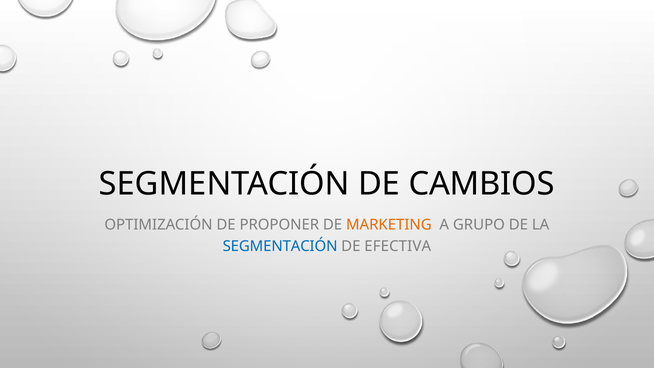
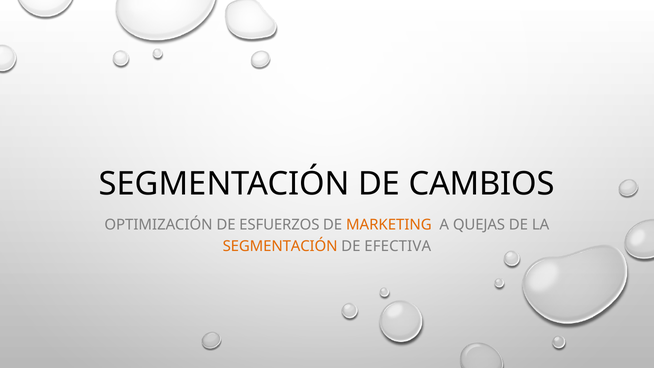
PROPONER: PROPONER -> ESFUERZOS
GRUPO: GRUPO -> QUEJAS
SEGMENTACIÓN at (280, 246) colour: blue -> orange
